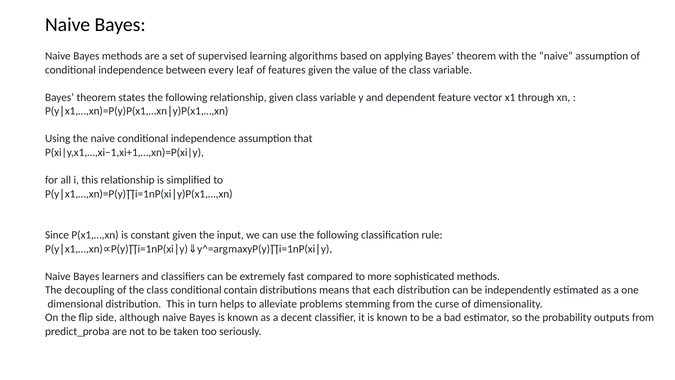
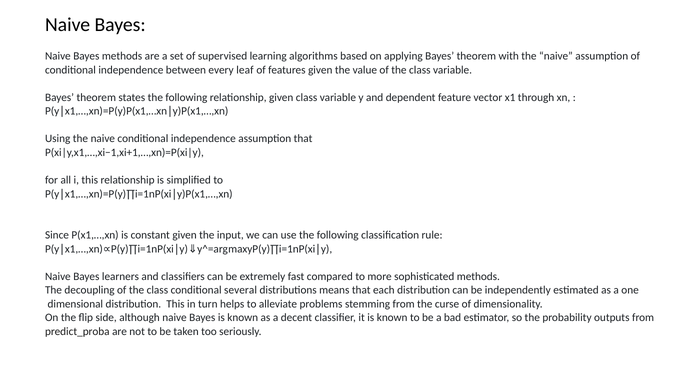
contain: contain -> several
